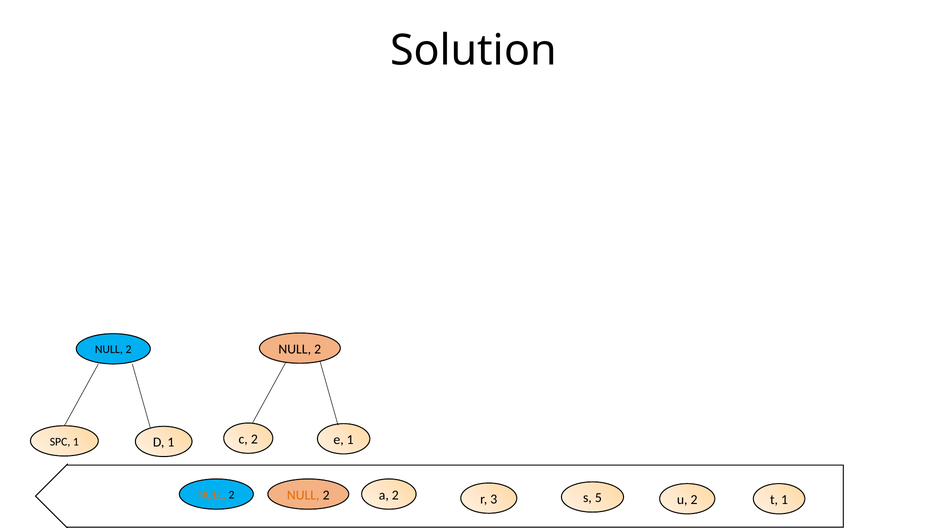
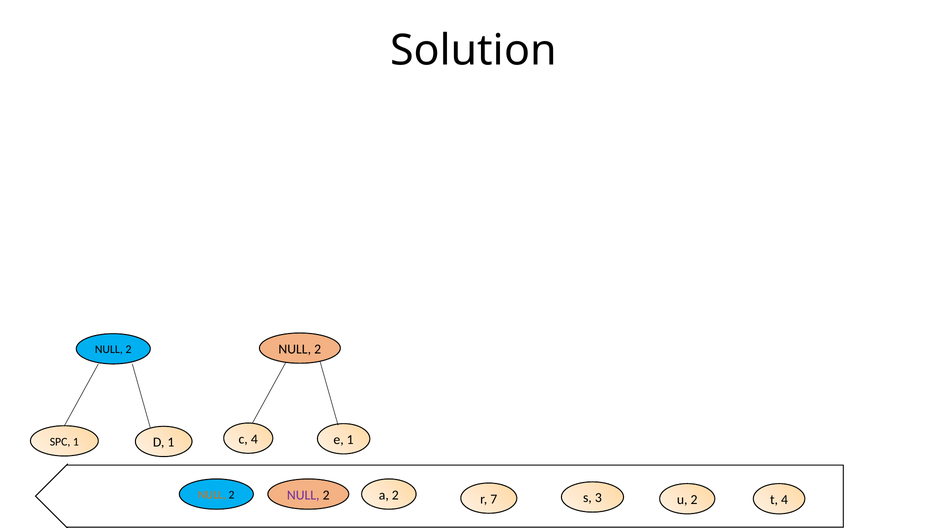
c 2: 2 -> 4
NULL at (303, 495) colour: orange -> purple
t 1: 1 -> 4
3: 3 -> 7
5: 5 -> 3
